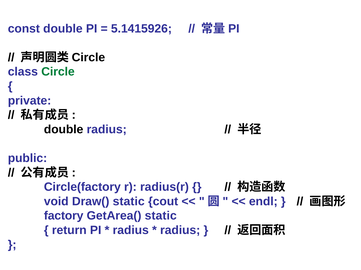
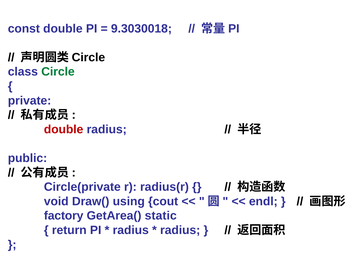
5.1415926: 5.1415926 -> 9.3030018
double at (64, 130) colour: black -> red
Circle(factory: Circle(factory -> Circle(private
Draw( static: static -> using
